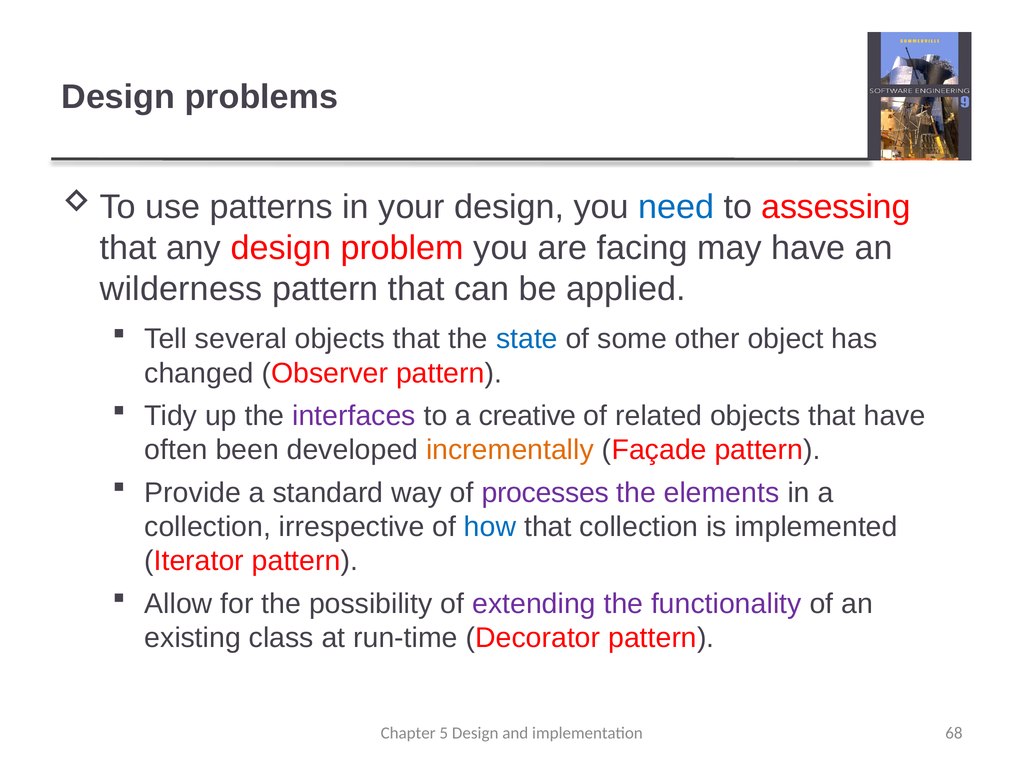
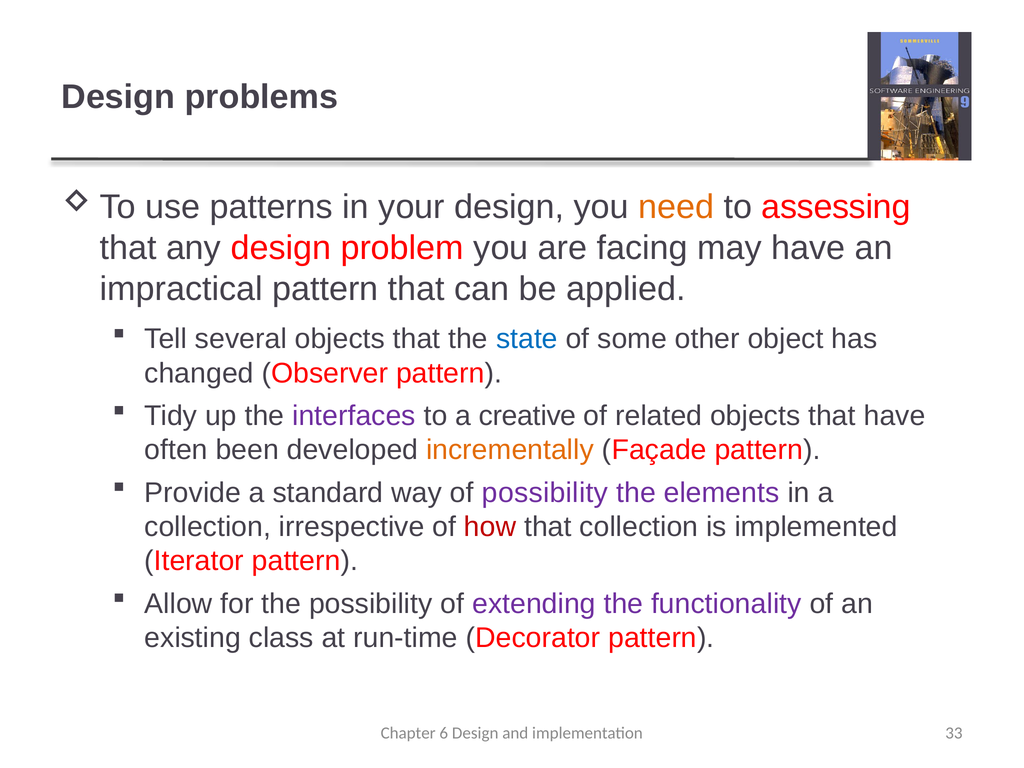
need colour: blue -> orange
wilderness: wilderness -> impractical
of processes: processes -> possibility
how colour: blue -> red
5: 5 -> 6
68: 68 -> 33
